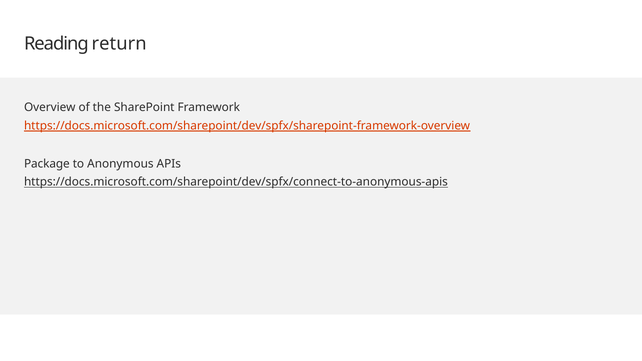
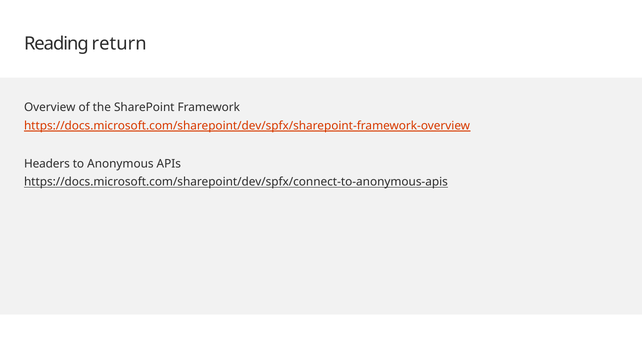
Package: Package -> Headers
